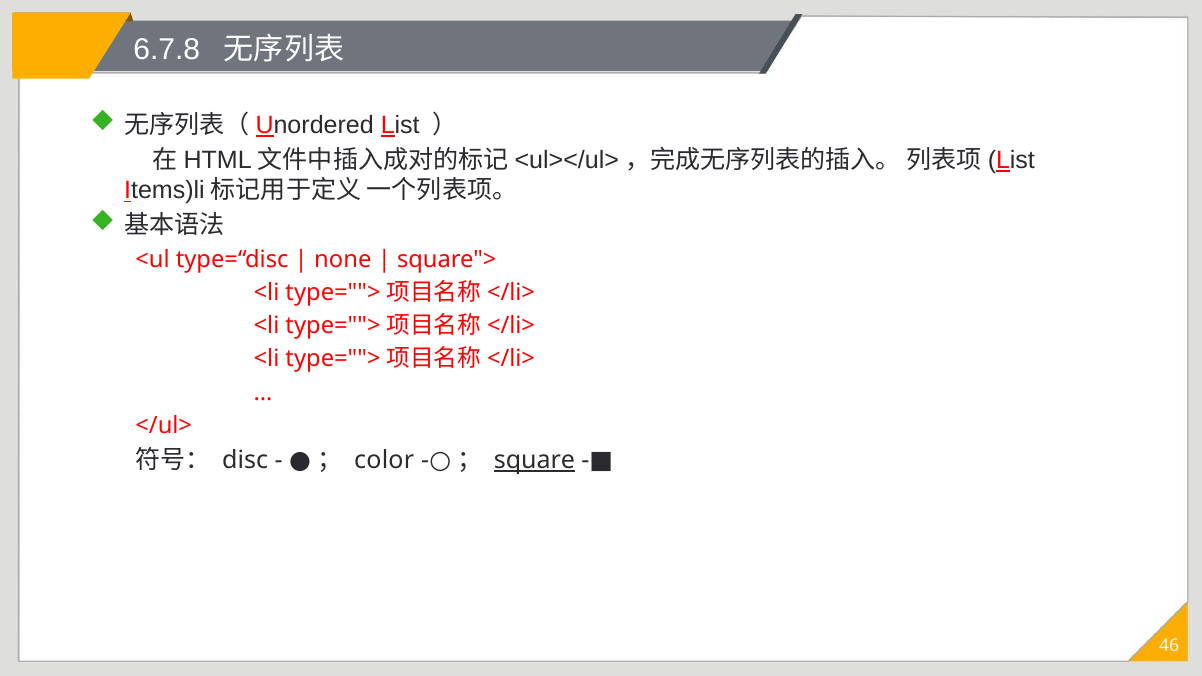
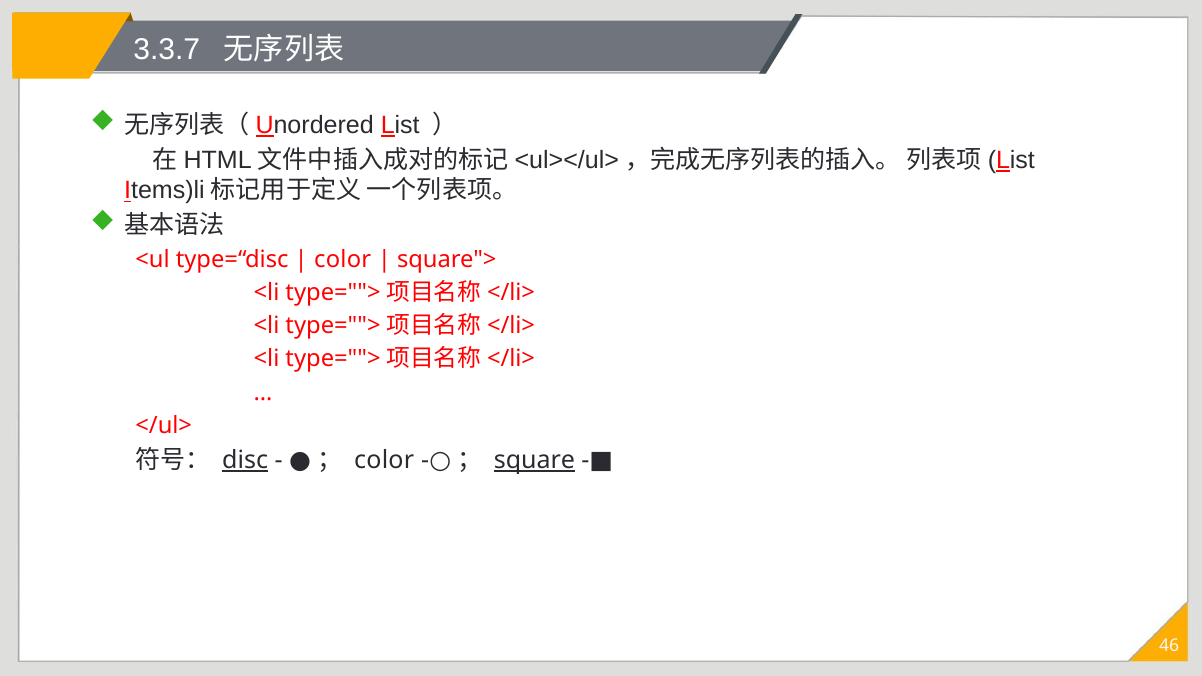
6.7.8: 6.7.8 -> 3.3.7
none at (343, 259): none -> color
disc underline: none -> present
